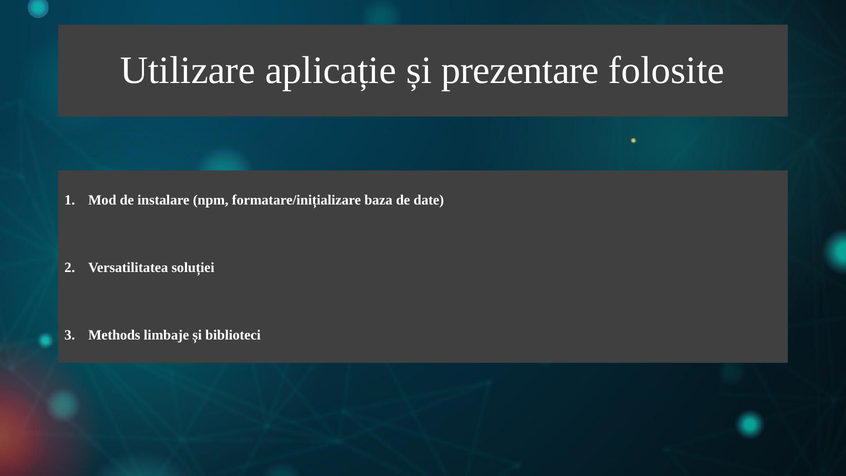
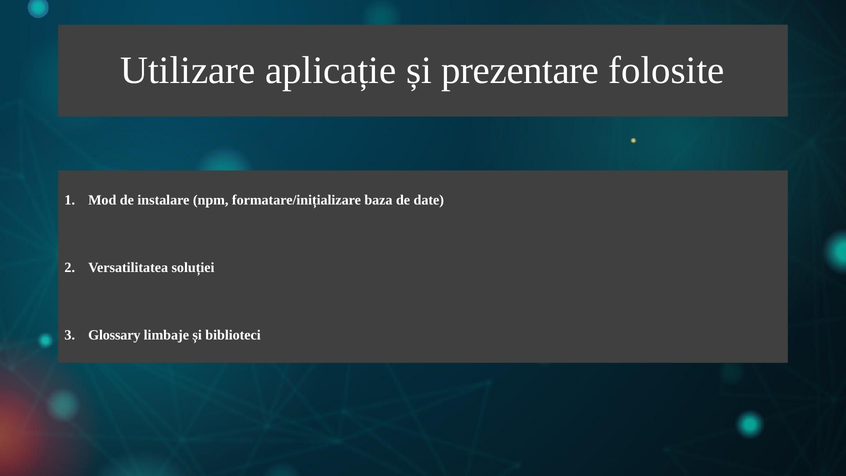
Methods: Methods -> Glossary
